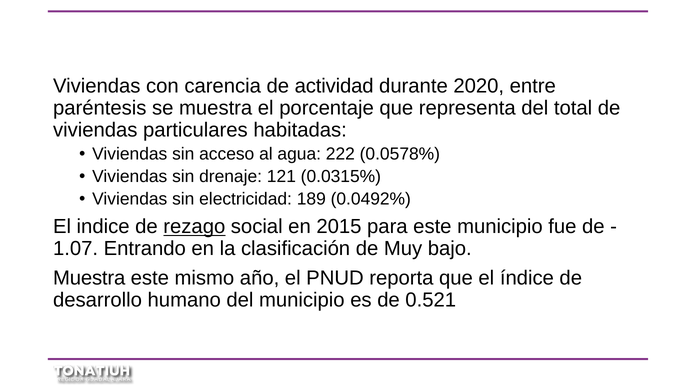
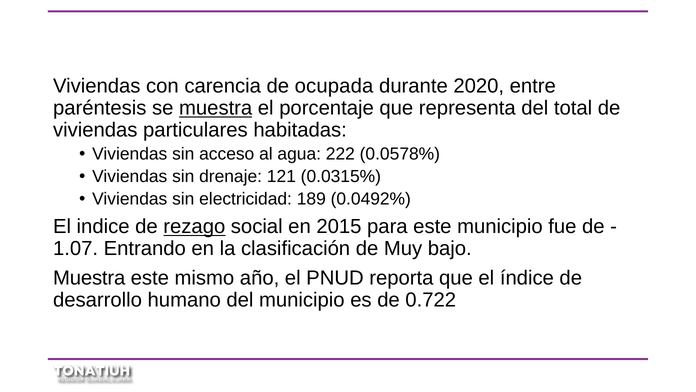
actividad: actividad -> ocupada
muestra at (216, 108) underline: none -> present
0.521: 0.521 -> 0.722
